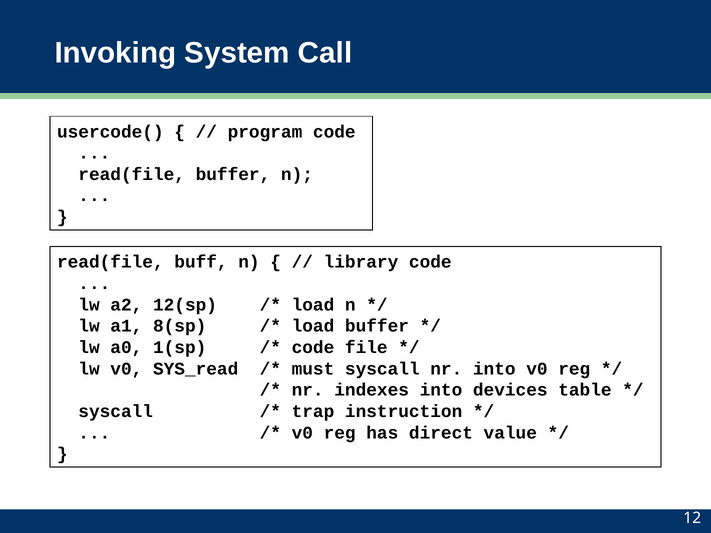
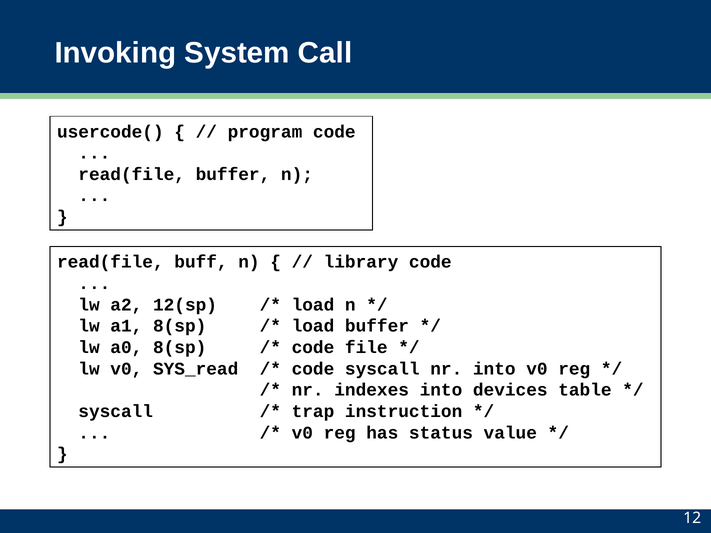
a0 1(sp: 1(sp -> 8(sp
must at (313, 369): must -> code
direct: direct -> status
